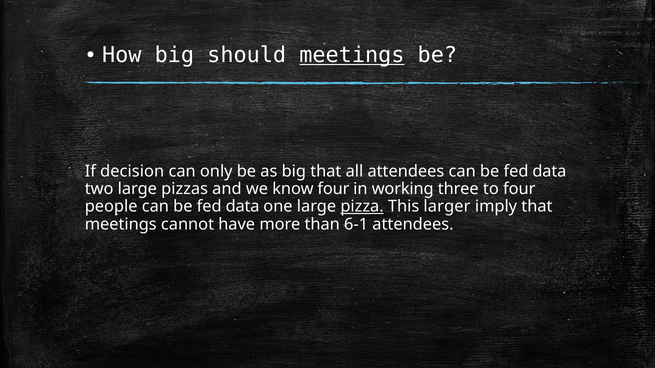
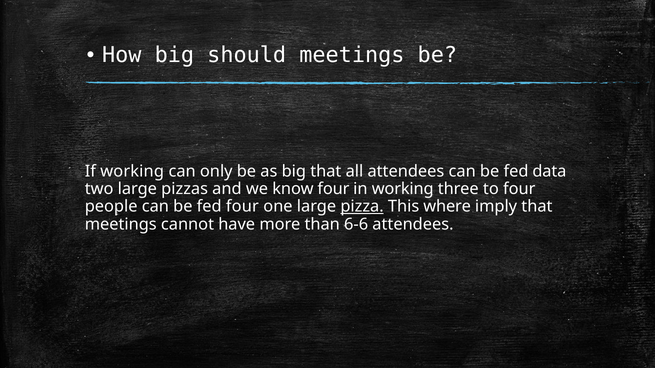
meetings at (352, 55) underline: present -> none
If decision: decision -> working
data at (243, 207): data -> four
larger: larger -> where
6-1: 6-1 -> 6-6
